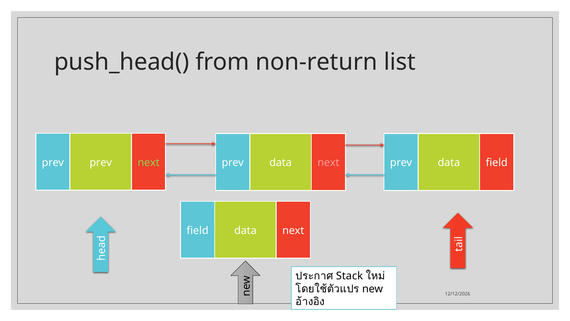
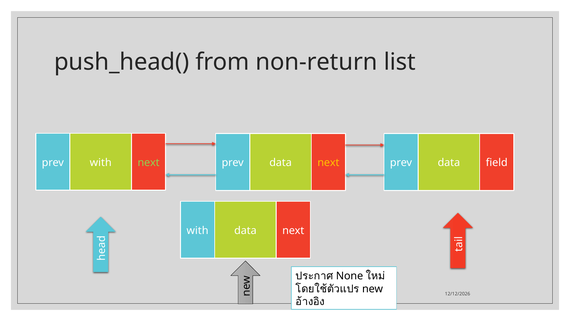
prev at (101, 162): prev -> with
next at (328, 163) colour: pink -> yellow
field at (198, 230): field -> with
Stack: Stack -> None
